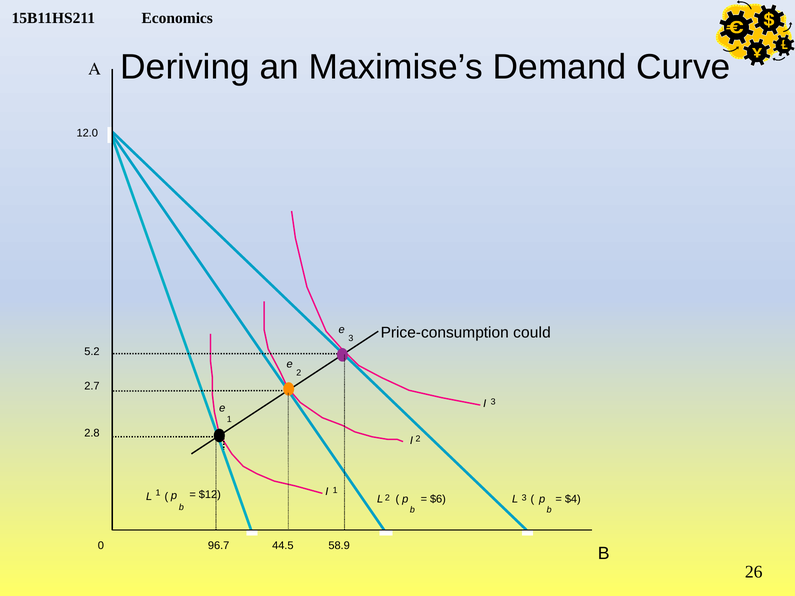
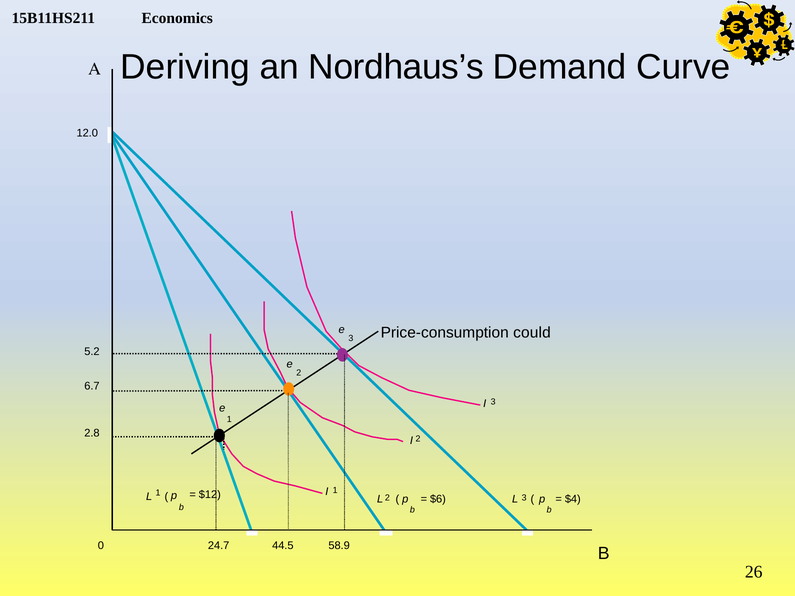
Maximise’s: Maximise’s -> Nordhaus’s
2.7: 2.7 -> 6.7
96.7: 96.7 -> 24.7
